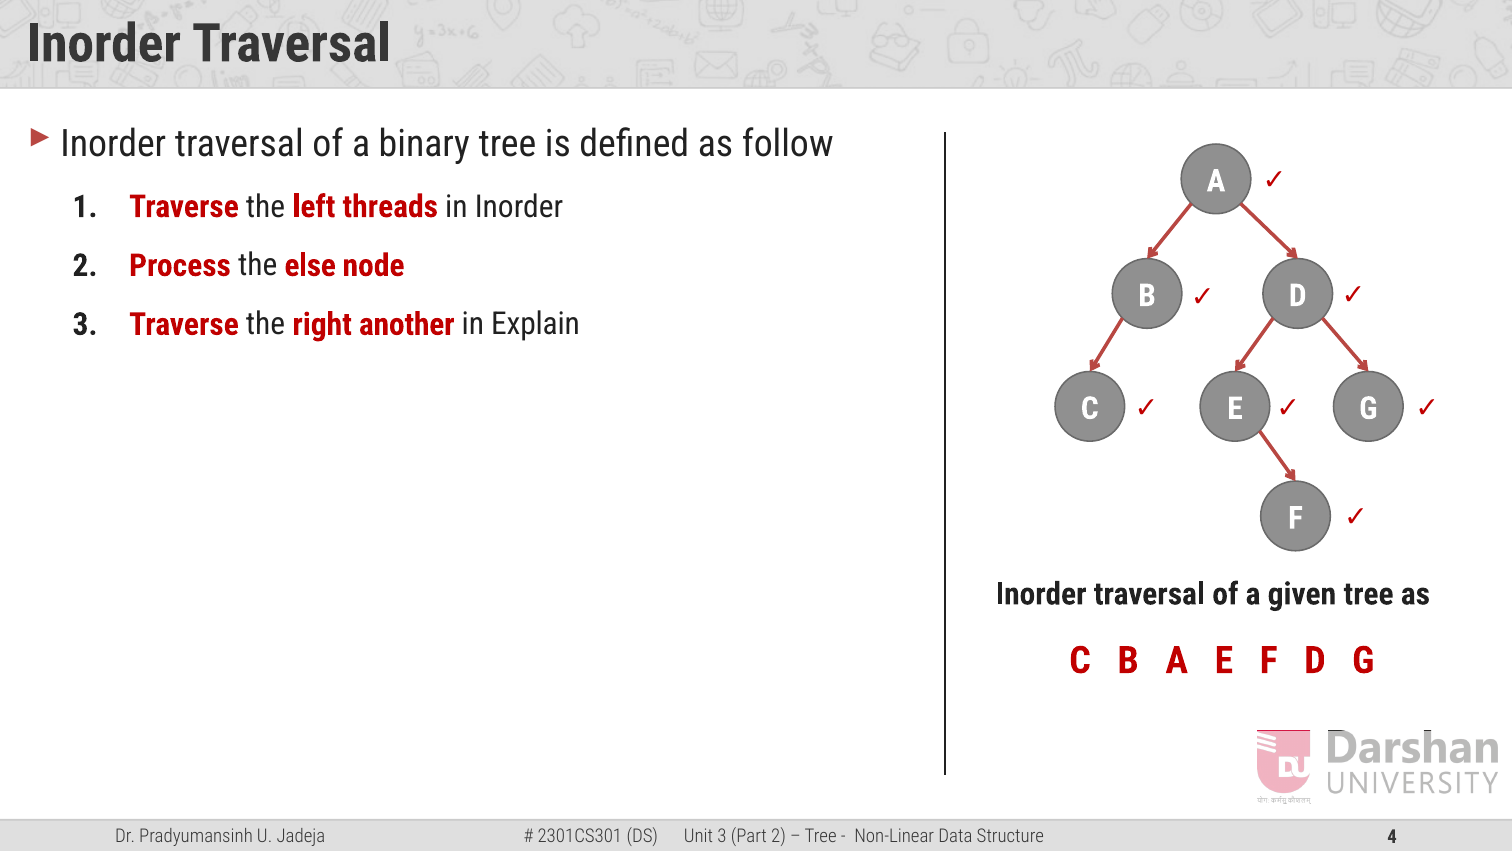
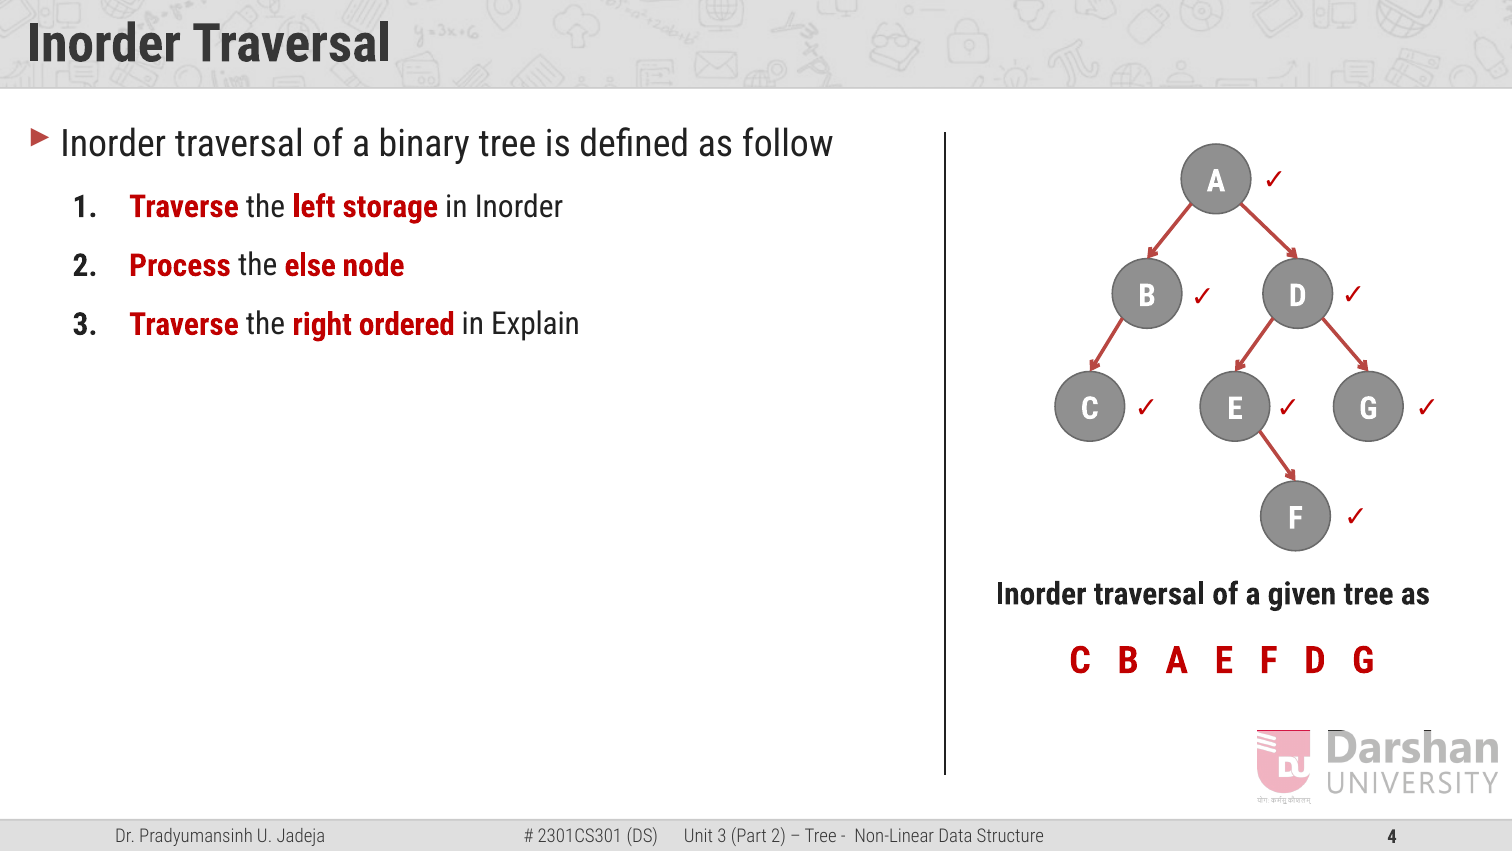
threads: threads -> storage
another: another -> ordered
